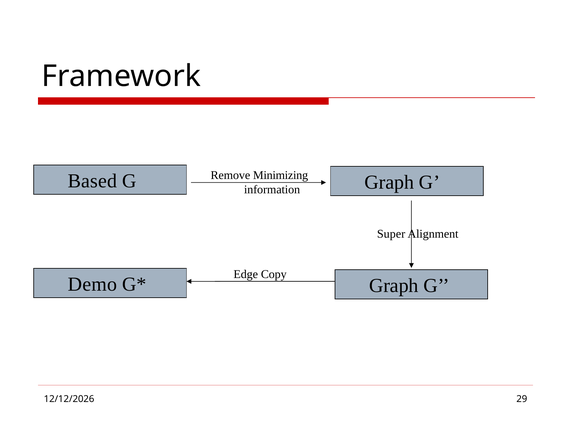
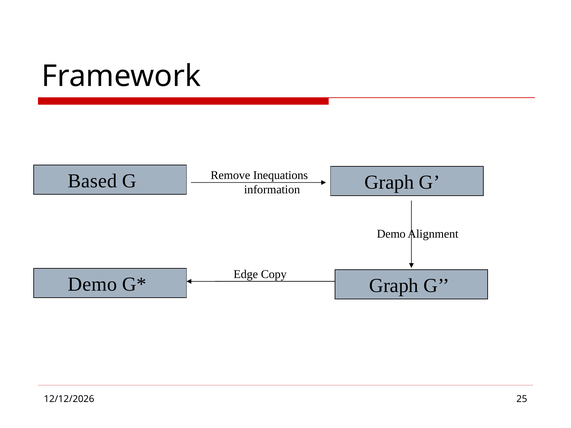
Minimizing: Minimizing -> Inequations
Super at (391, 234): Super -> Demo
29: 29 -> 25
